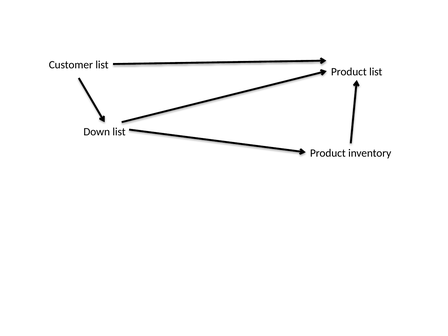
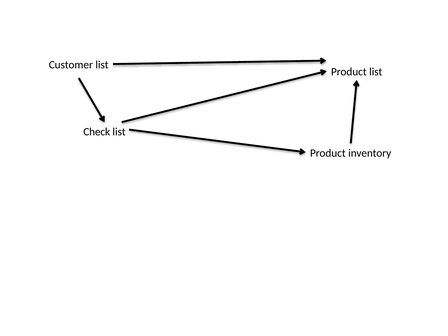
Down: Down -> Check
